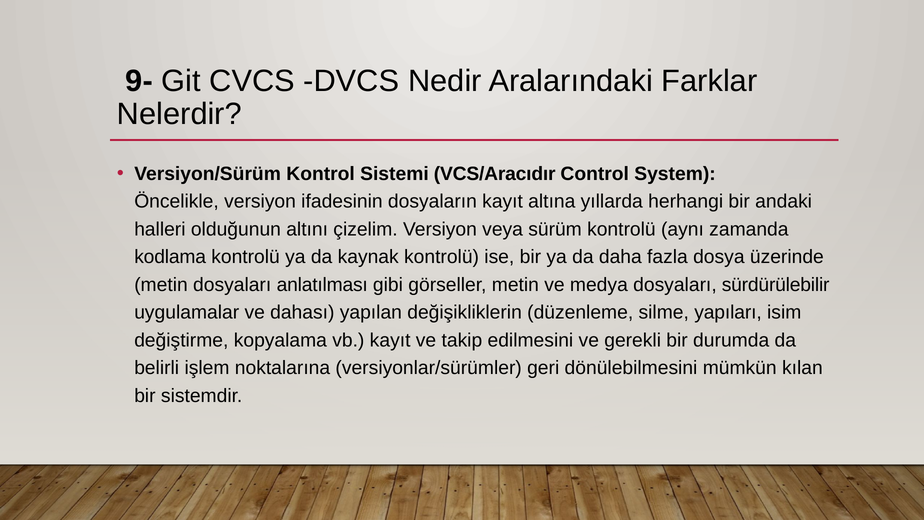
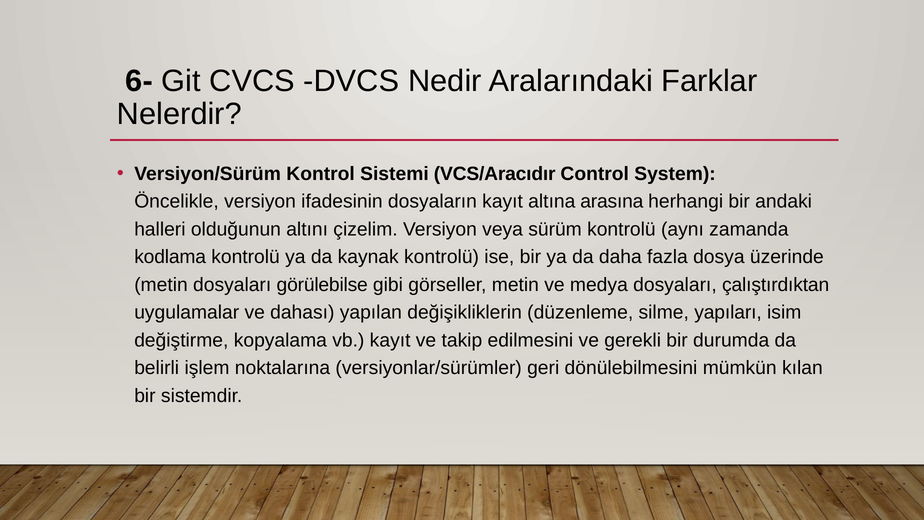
9-: 9- -> 6-
yıllarda: yıllarda -> arasına
anlatılması: anlatılması -> görülebilse
sürdürülebilir: sürdürülebilir -> çalıştırdıktan
